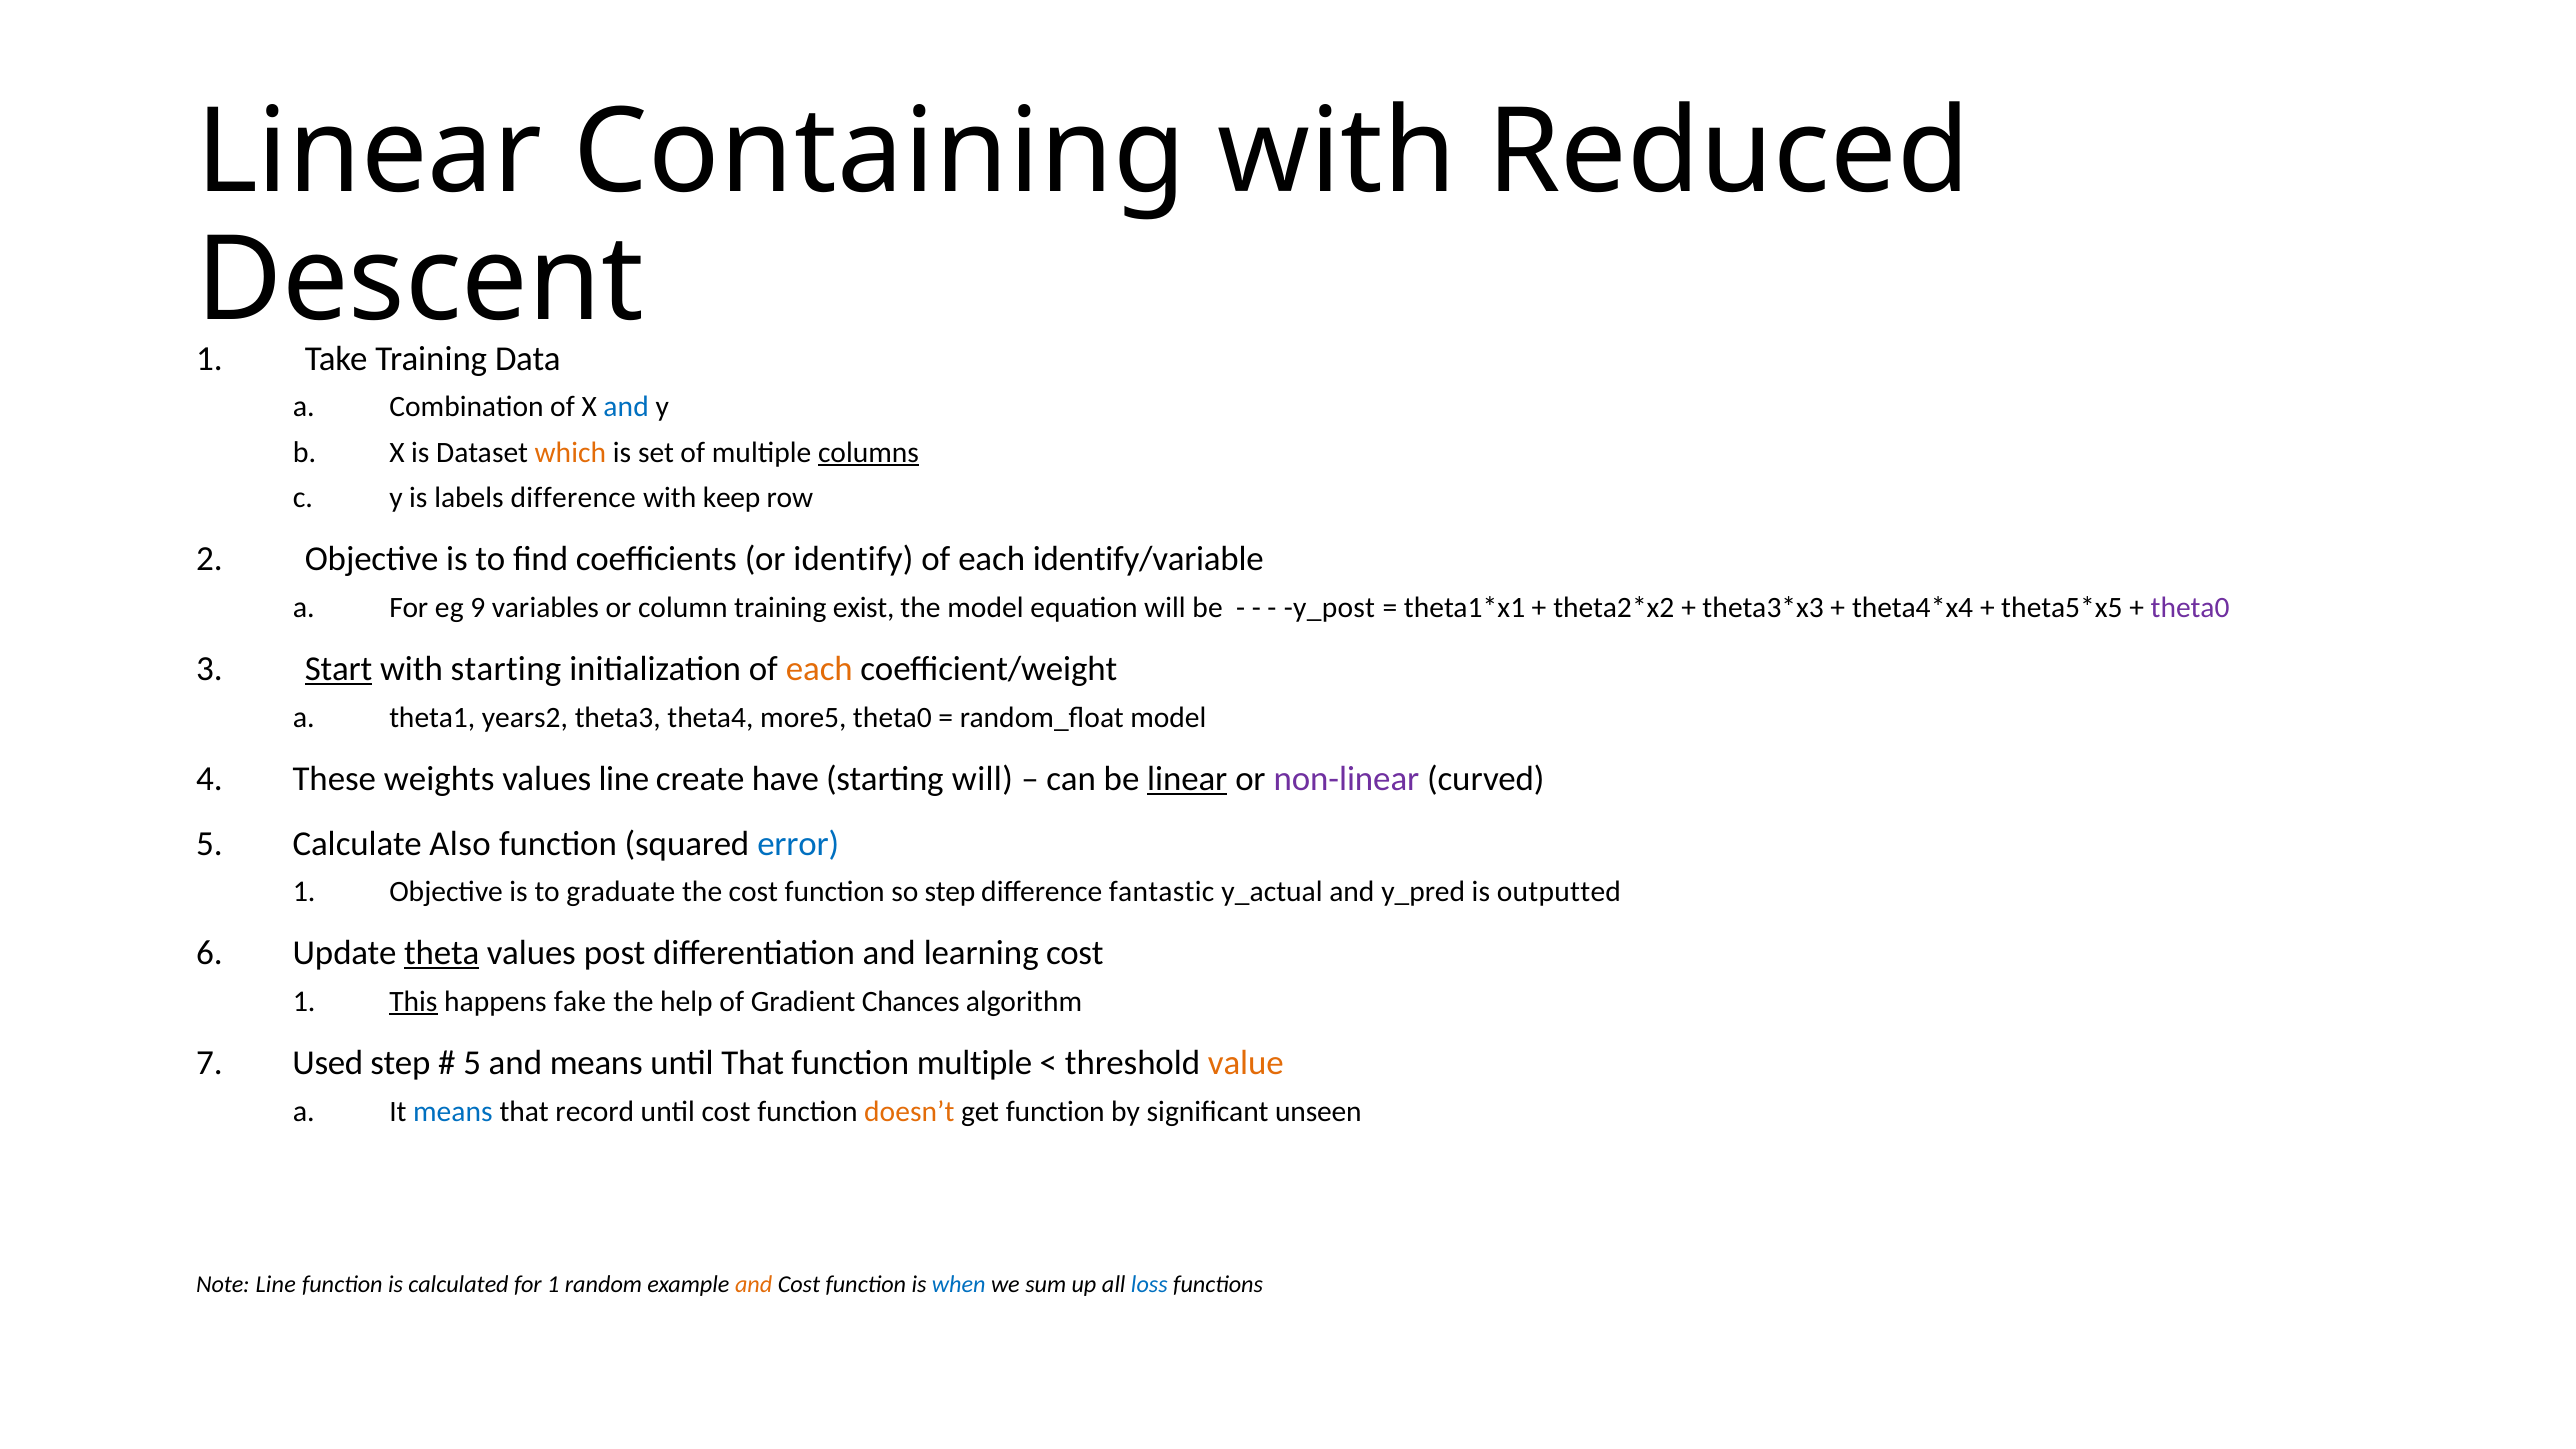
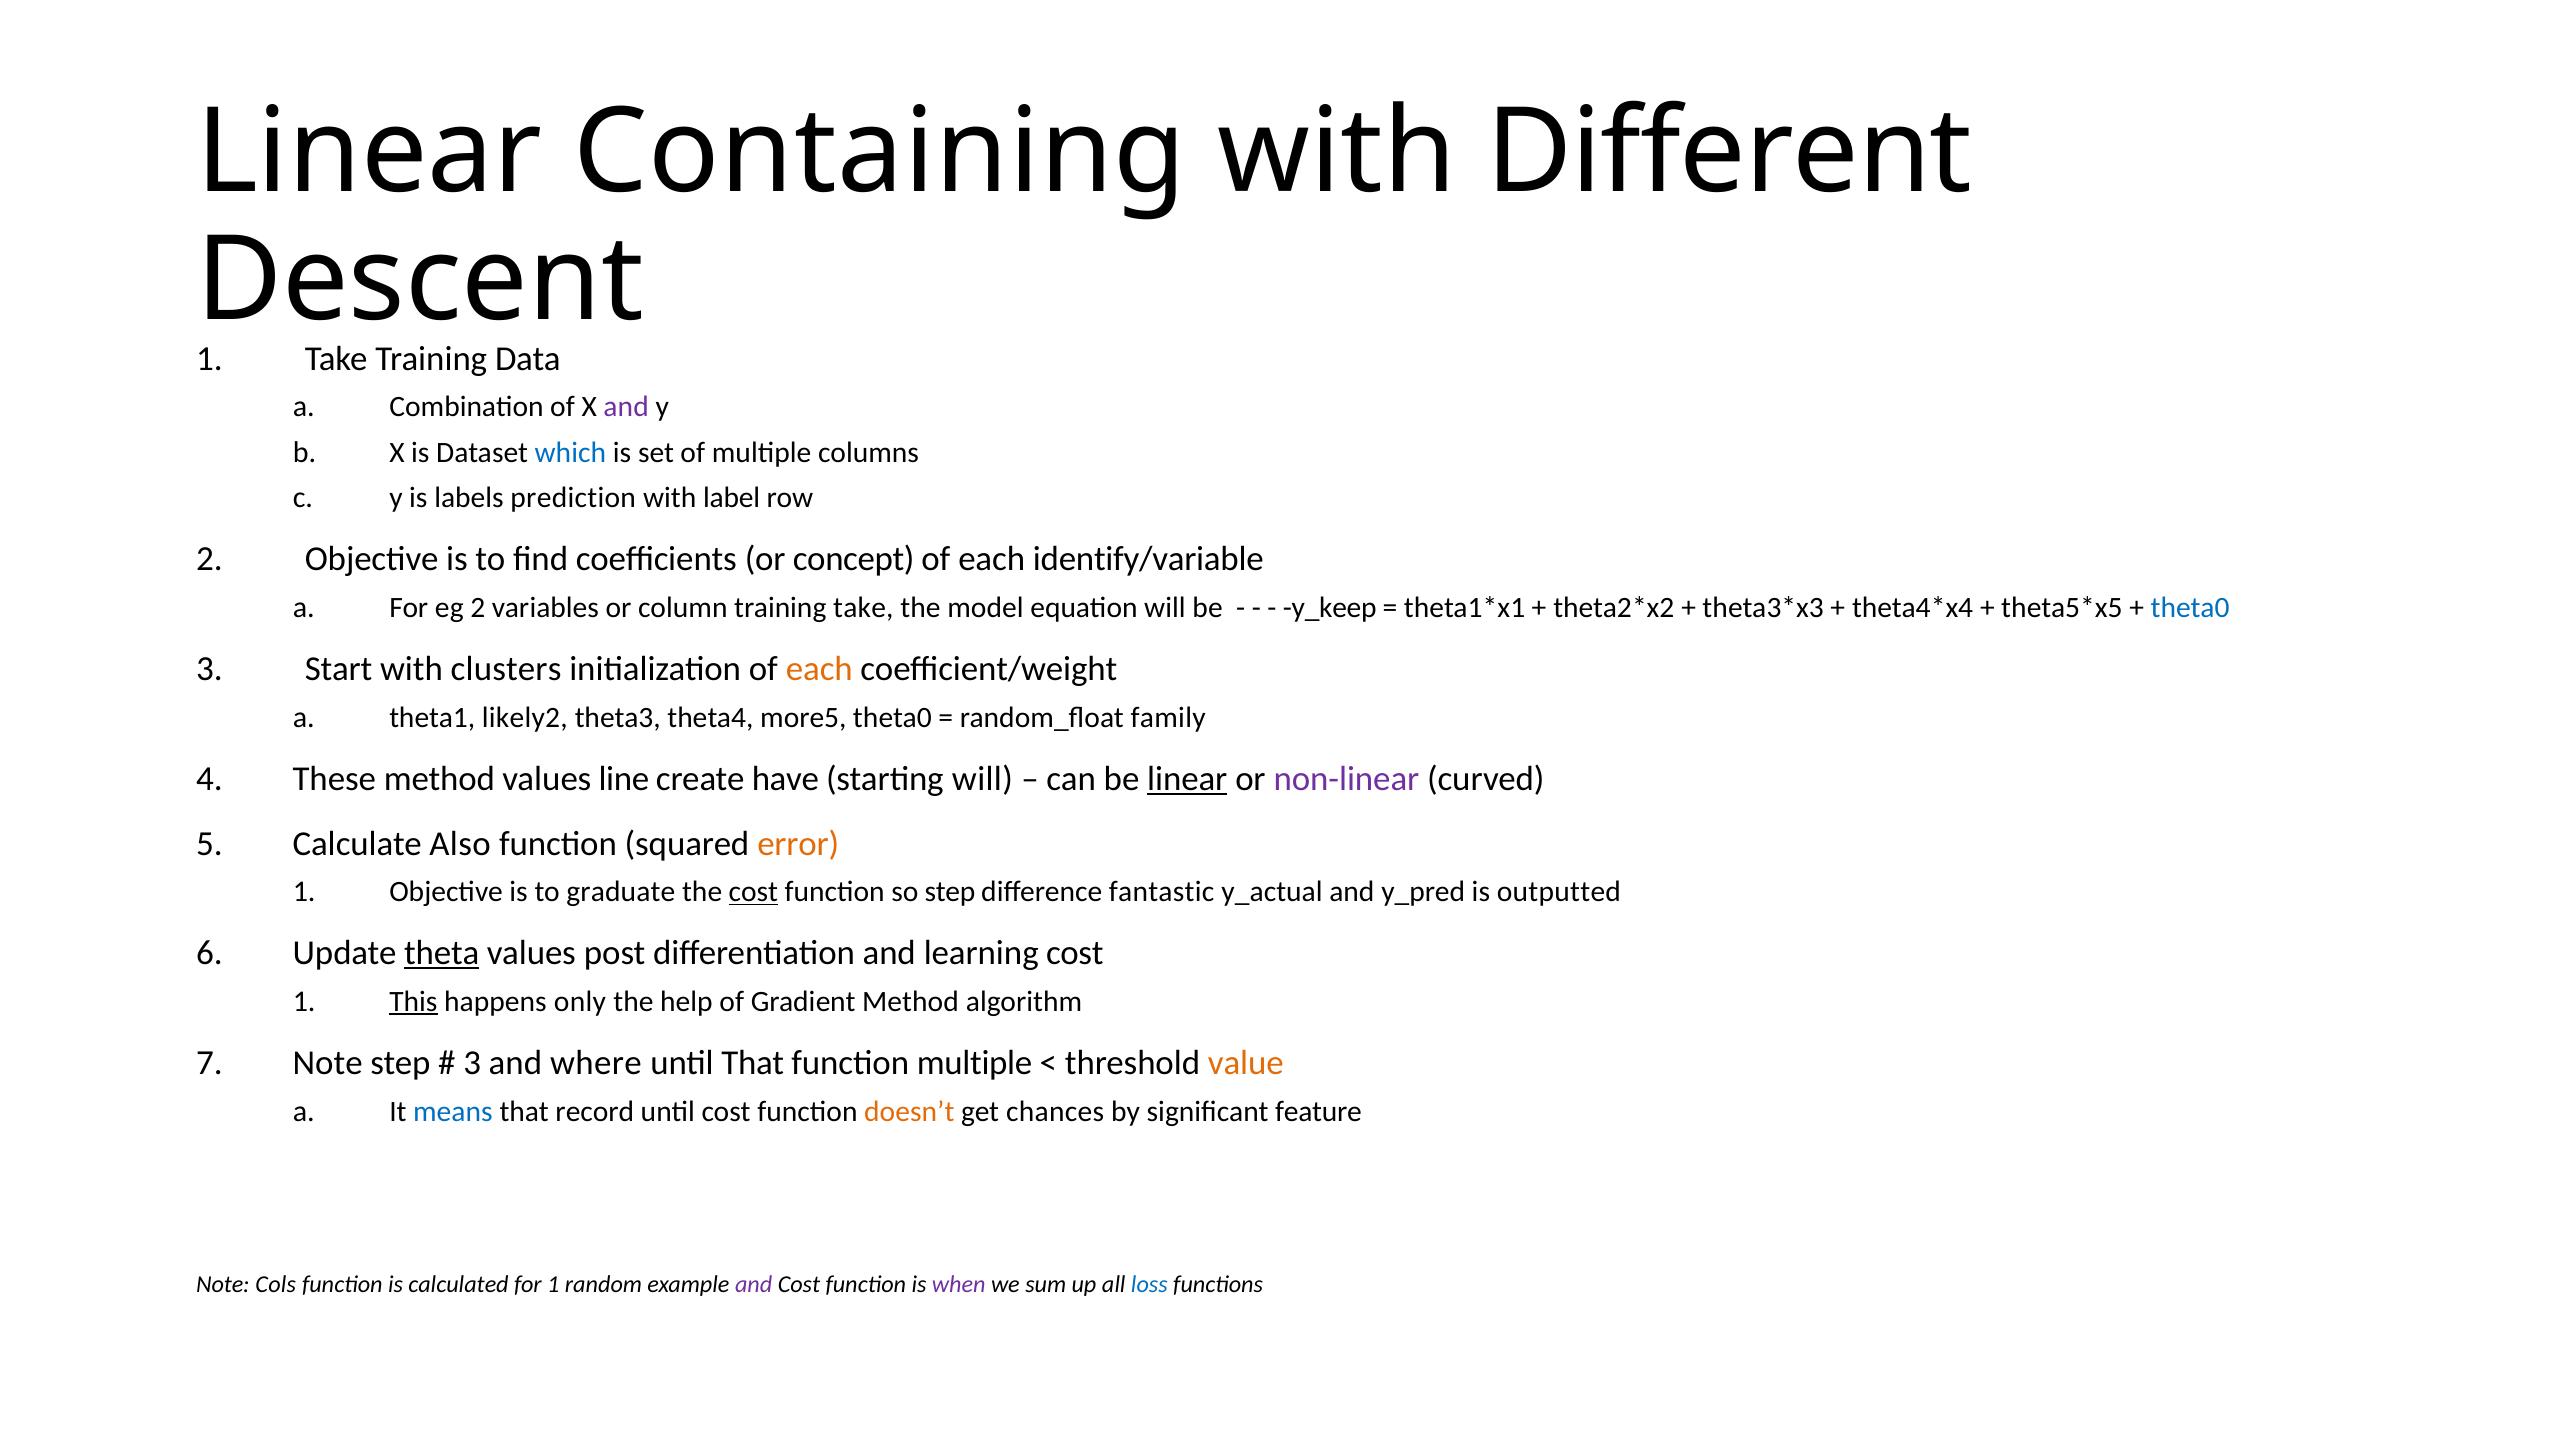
Reduced: Reduced -> Different
and at (626, 407) colour: blue -> purple
which colour: orange -> blue
columns underline: present -> none
labels difference: difference -> prediction
keep: keep -> label
identify: identify -> concept
eg 9: 9 -> 2
training exist: exist -> take
y_post: y_post -> y_keep
theta0 at (2190, 608) colour: purple -> blue
Start underline: present -> none
with starting: starting -> clusters
years2: years2 -> likely2
random_float model: model -> family
These weights: weights -> method
error colour: blue -> orange
cost at (753, 892) underline: none -> present
fake: fake -> only
Gradient Chances: Chances -> Method
Used at (328, 1063): Used -> Note
5 at (472, 1063): 5 -> 3
and means: means -> where
get function: function -> chances
unseen: unseen -> feature
Note Line: Line -> Cols
and at (754, 1285) colour: orange -> purple
when colour: blue -> purple
